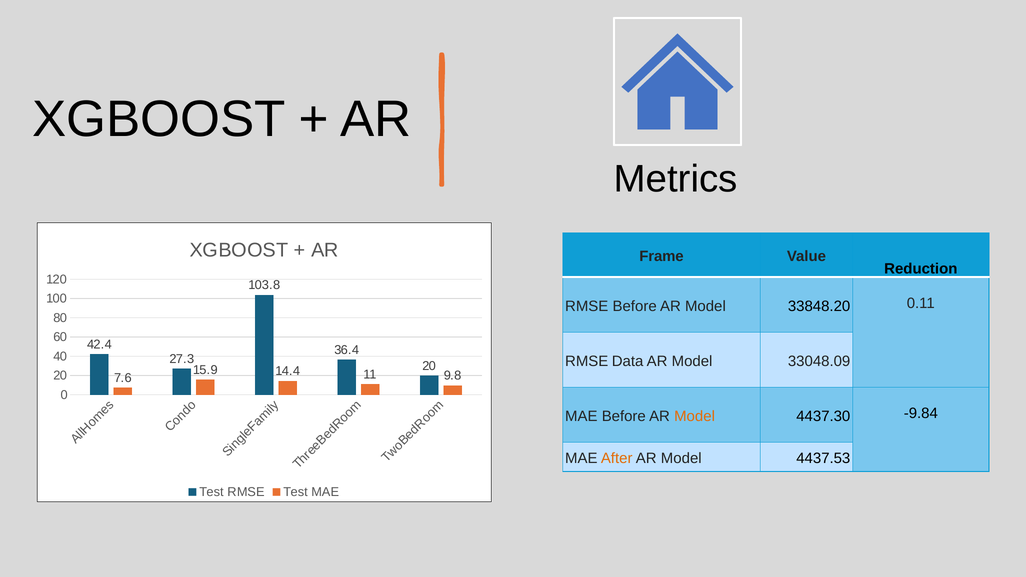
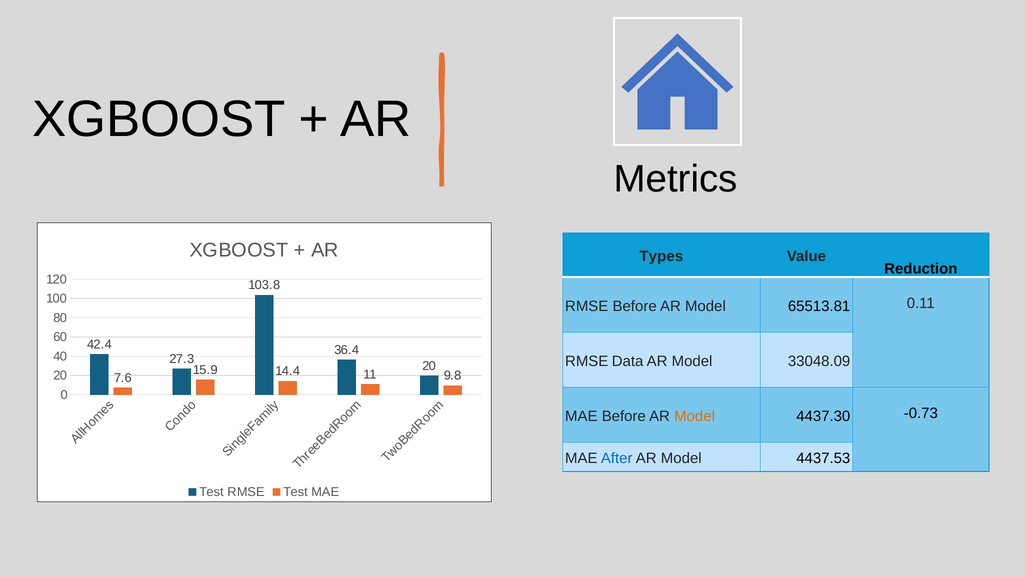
Frame: Frame -> Types
33848.20: 33848.20 -> 65513.81
-9.84: -9.84 -> -0.73
After colour: orange -> blue
